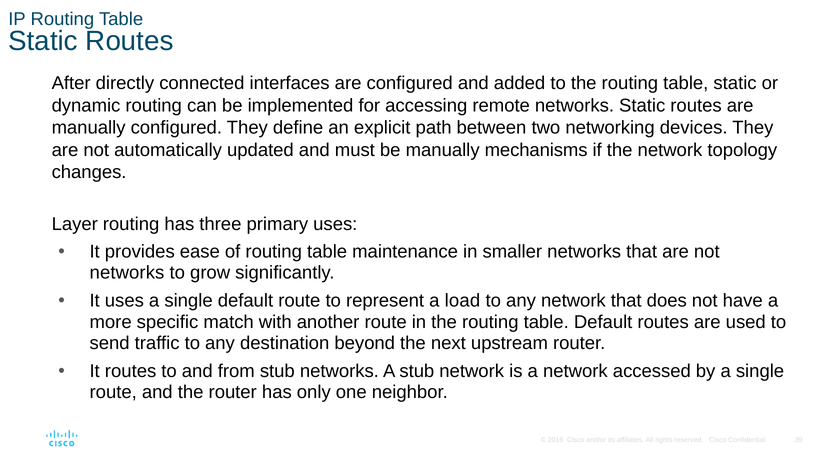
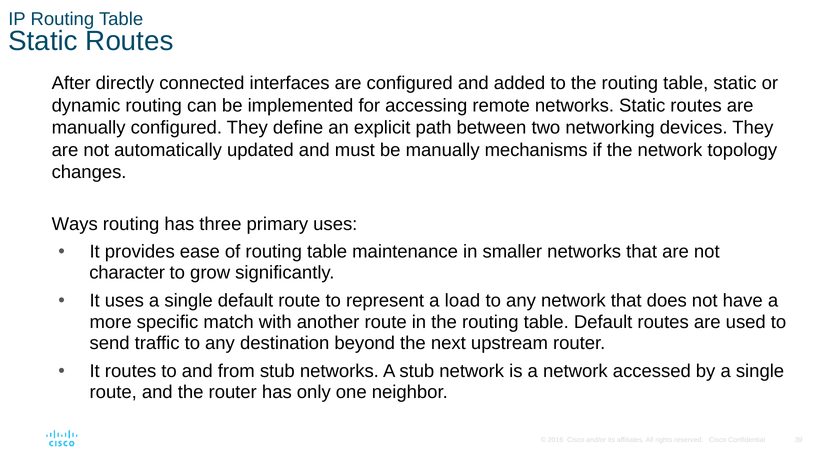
Layer: Layer -> Ways
networks at (127, 273): networks -> character
